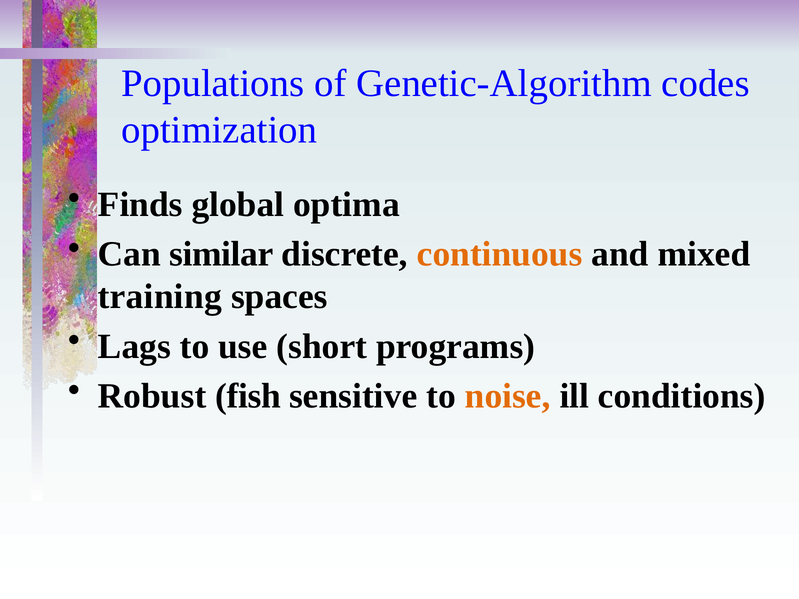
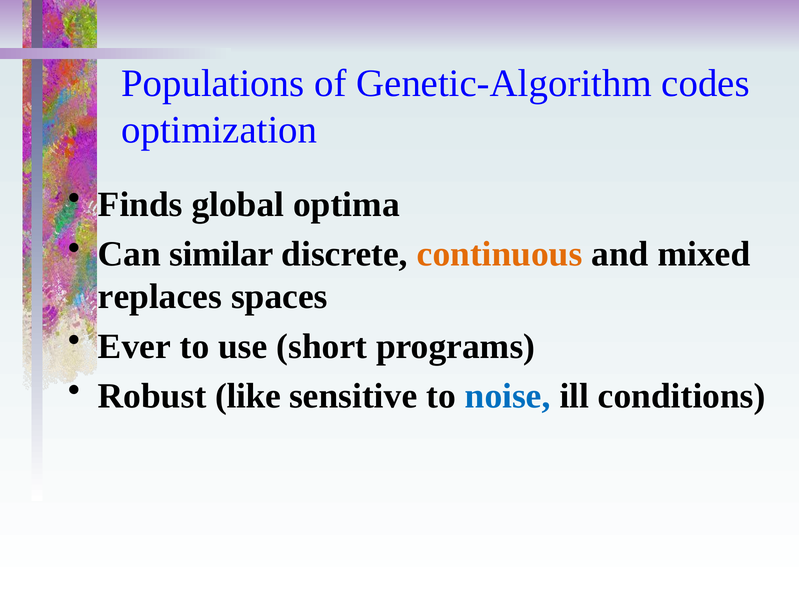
training: training -> replaces
Lags: Lags -> Ever
fish: fish -> like
noise colour: orange -> blue
